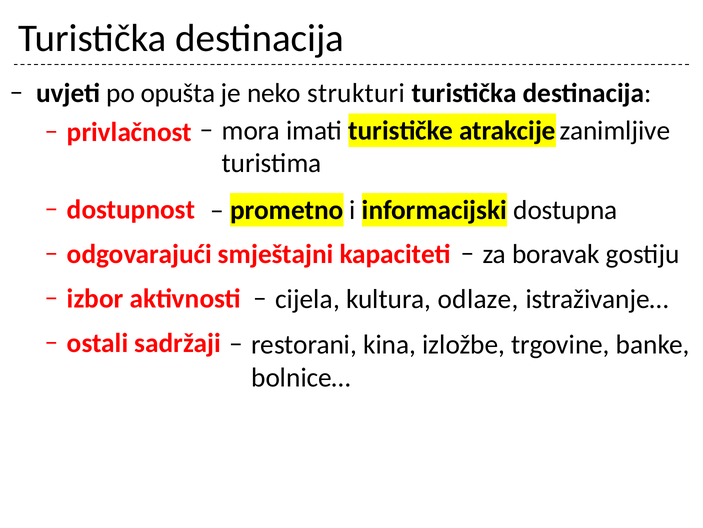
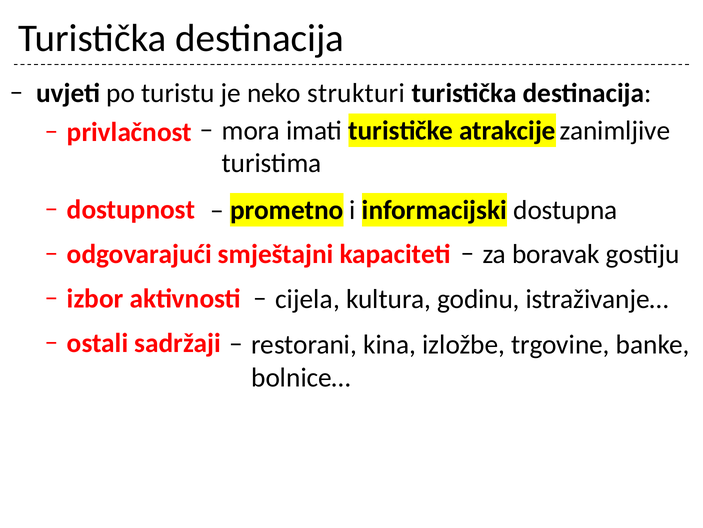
opušta: opušta -> turistu
odlaze: odlaze -> godinu
